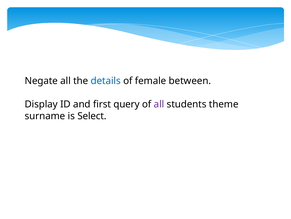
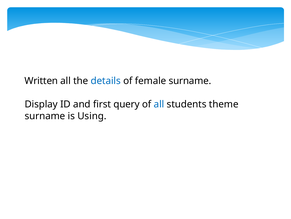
Negate: Negate -> Written
female between: between -> surname
all at (159, 104) colour: purple -> blue
Select: Select -> Using
